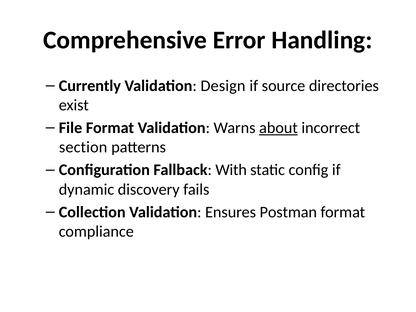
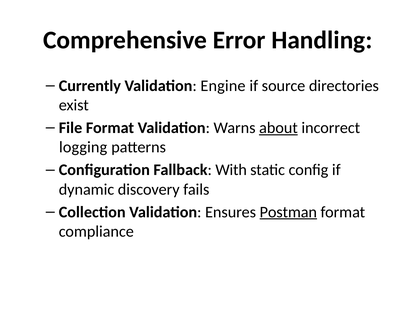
Design: Design -> Engine
section: section -> logging
Postman underline: none -> present
